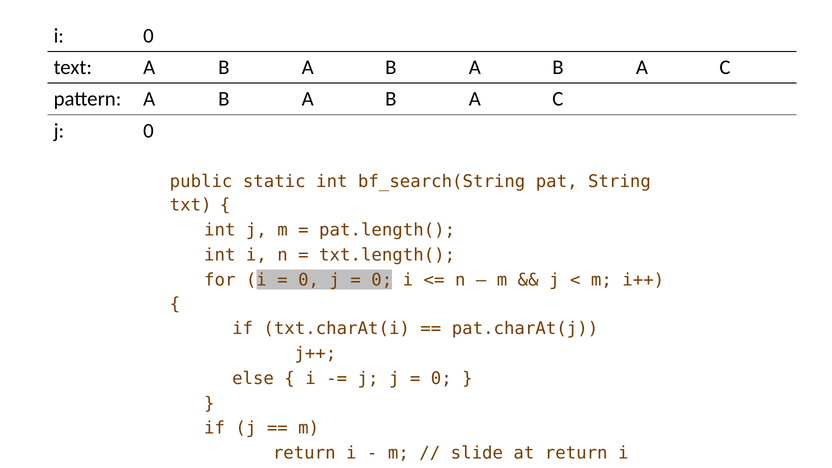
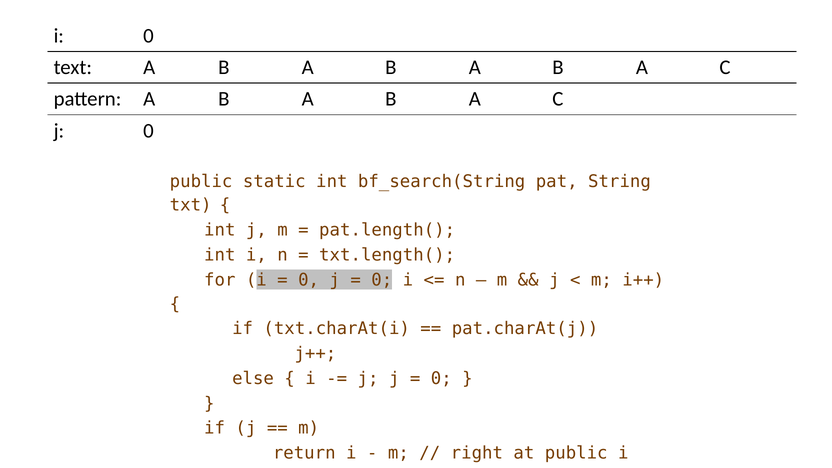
slide: slide -> right
at return: return -> public
